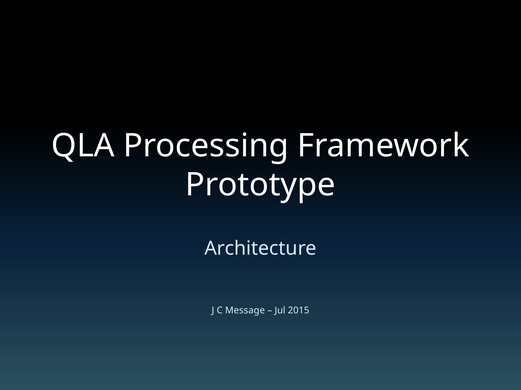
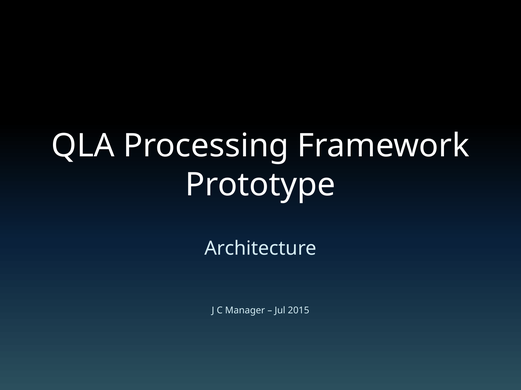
Message: Message -> Manager
